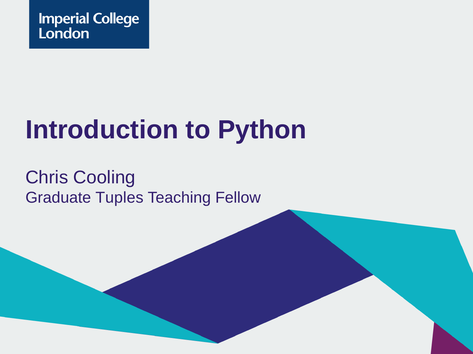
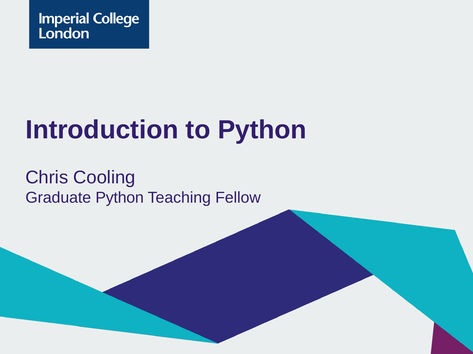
Graduate Tuples: Tuples -> Python
